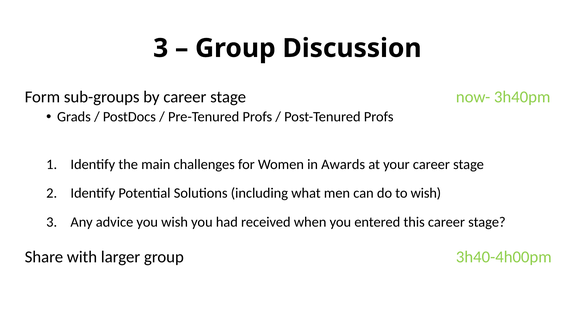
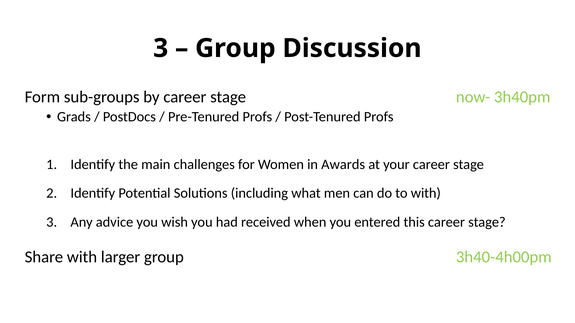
to wish: wish -> with
